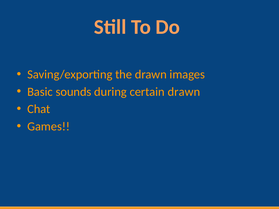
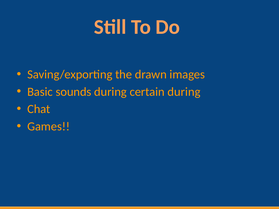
certain drawn: drawn -> during
